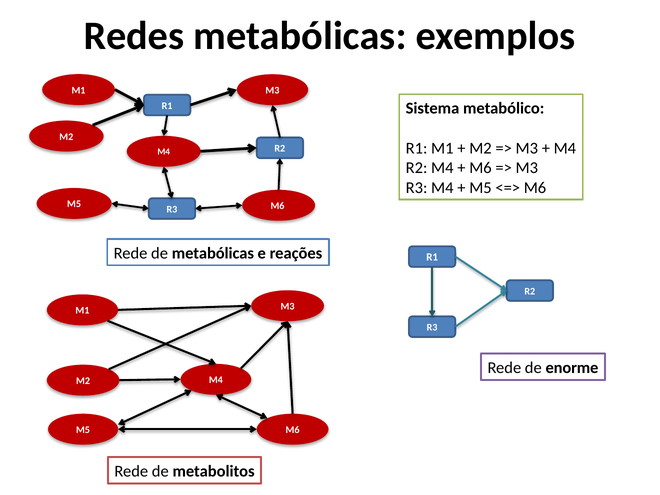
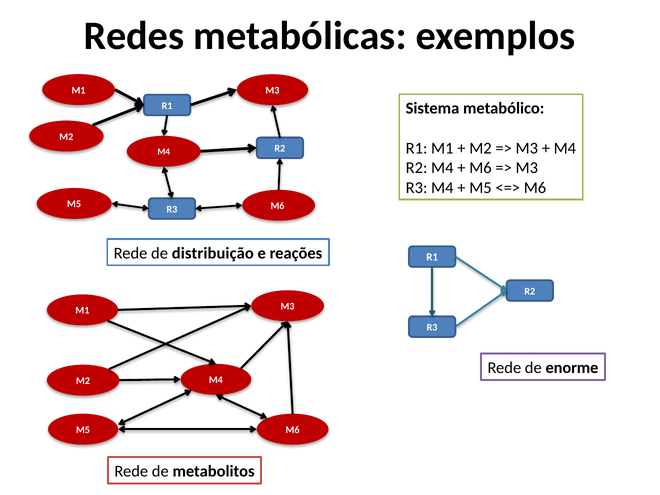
de metabólicas: metabólicas -> distribuição
